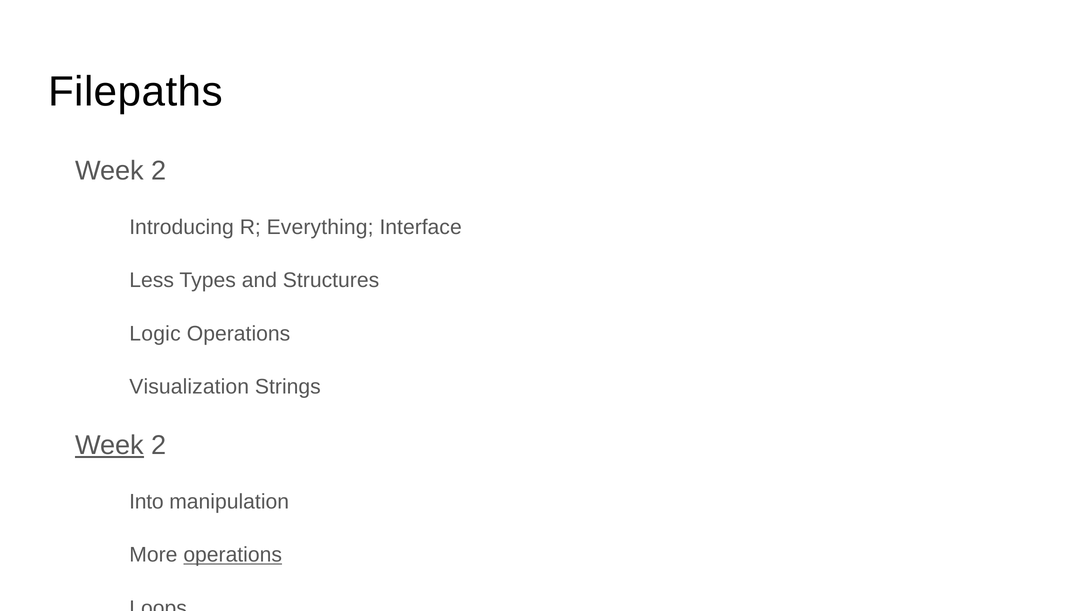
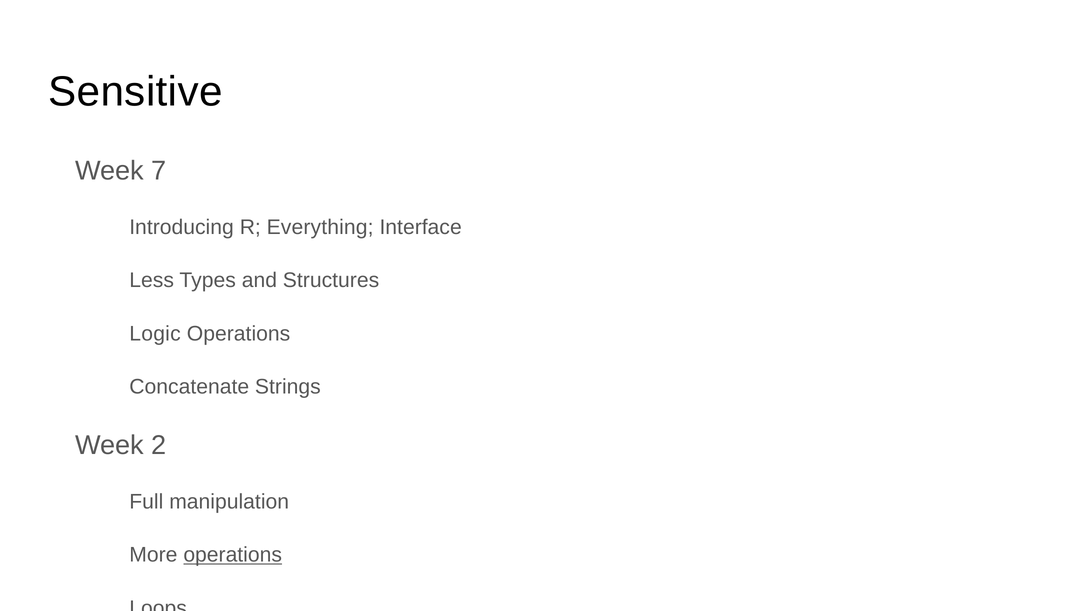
Filepaths: Filepaths -> Sensitive
2 at (159, 171): 2 -> 7
Visualization at (189, 387): Visualization -> Concatenate
Week at (109, 445) underline: present -> none
Into: Into -> Full
